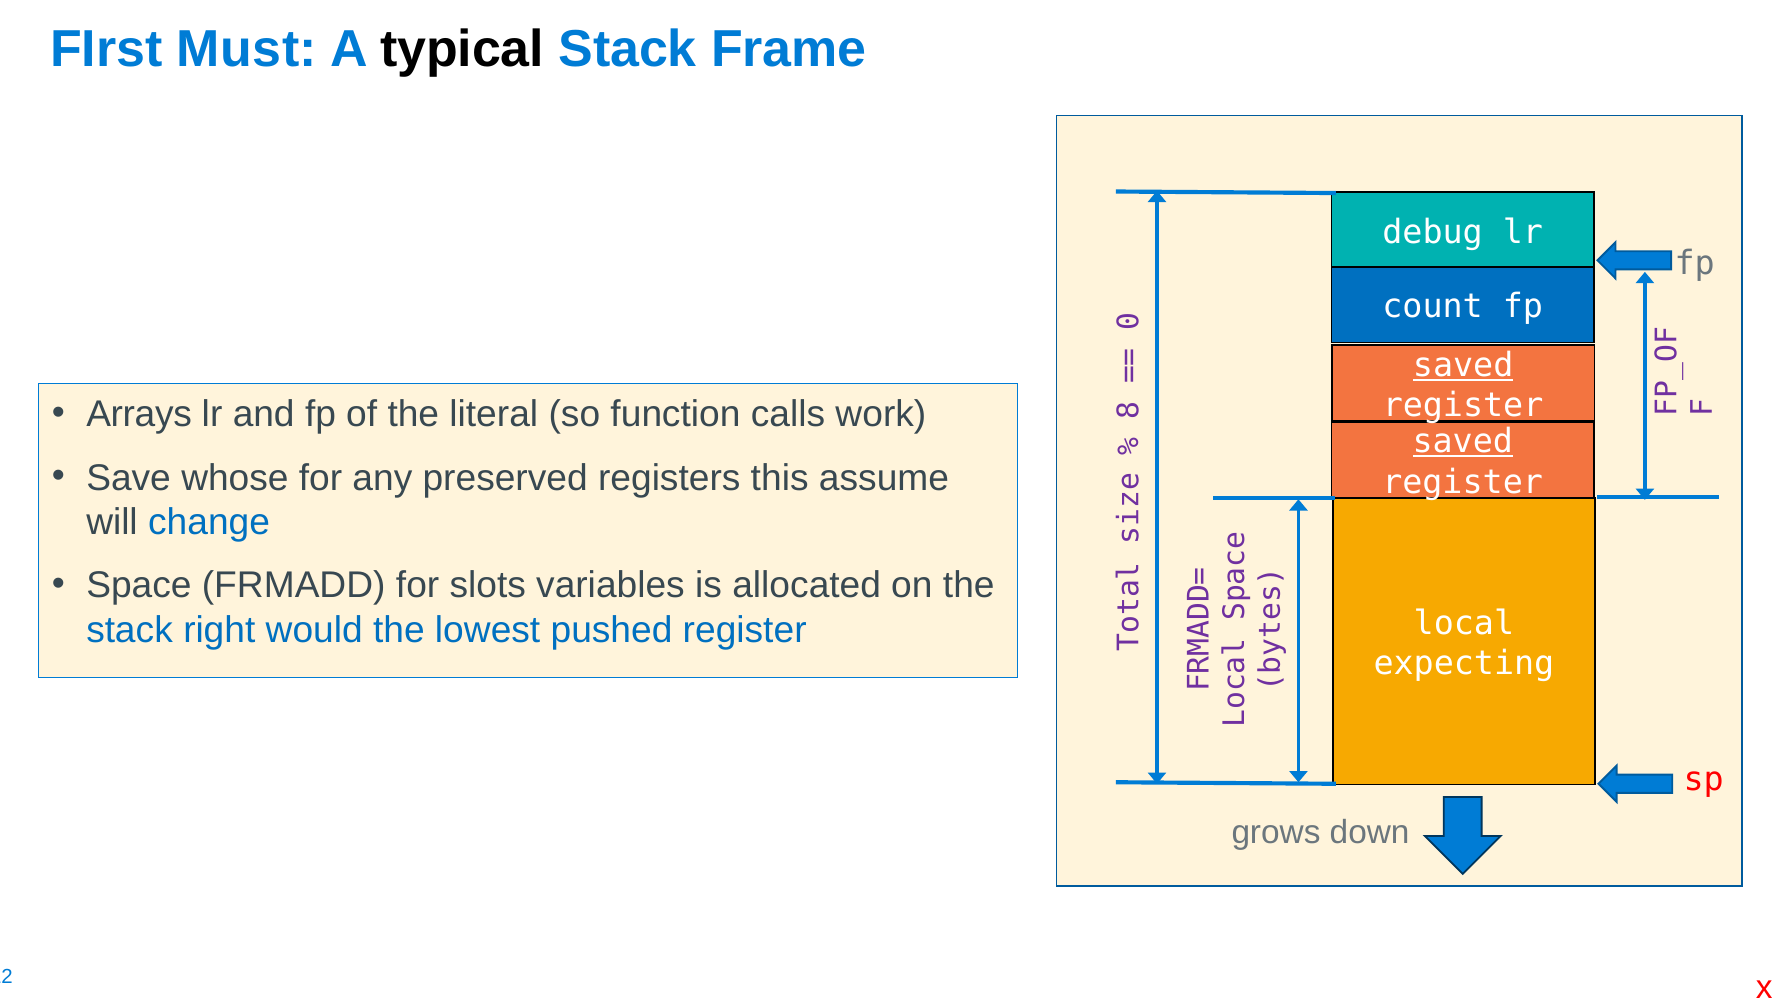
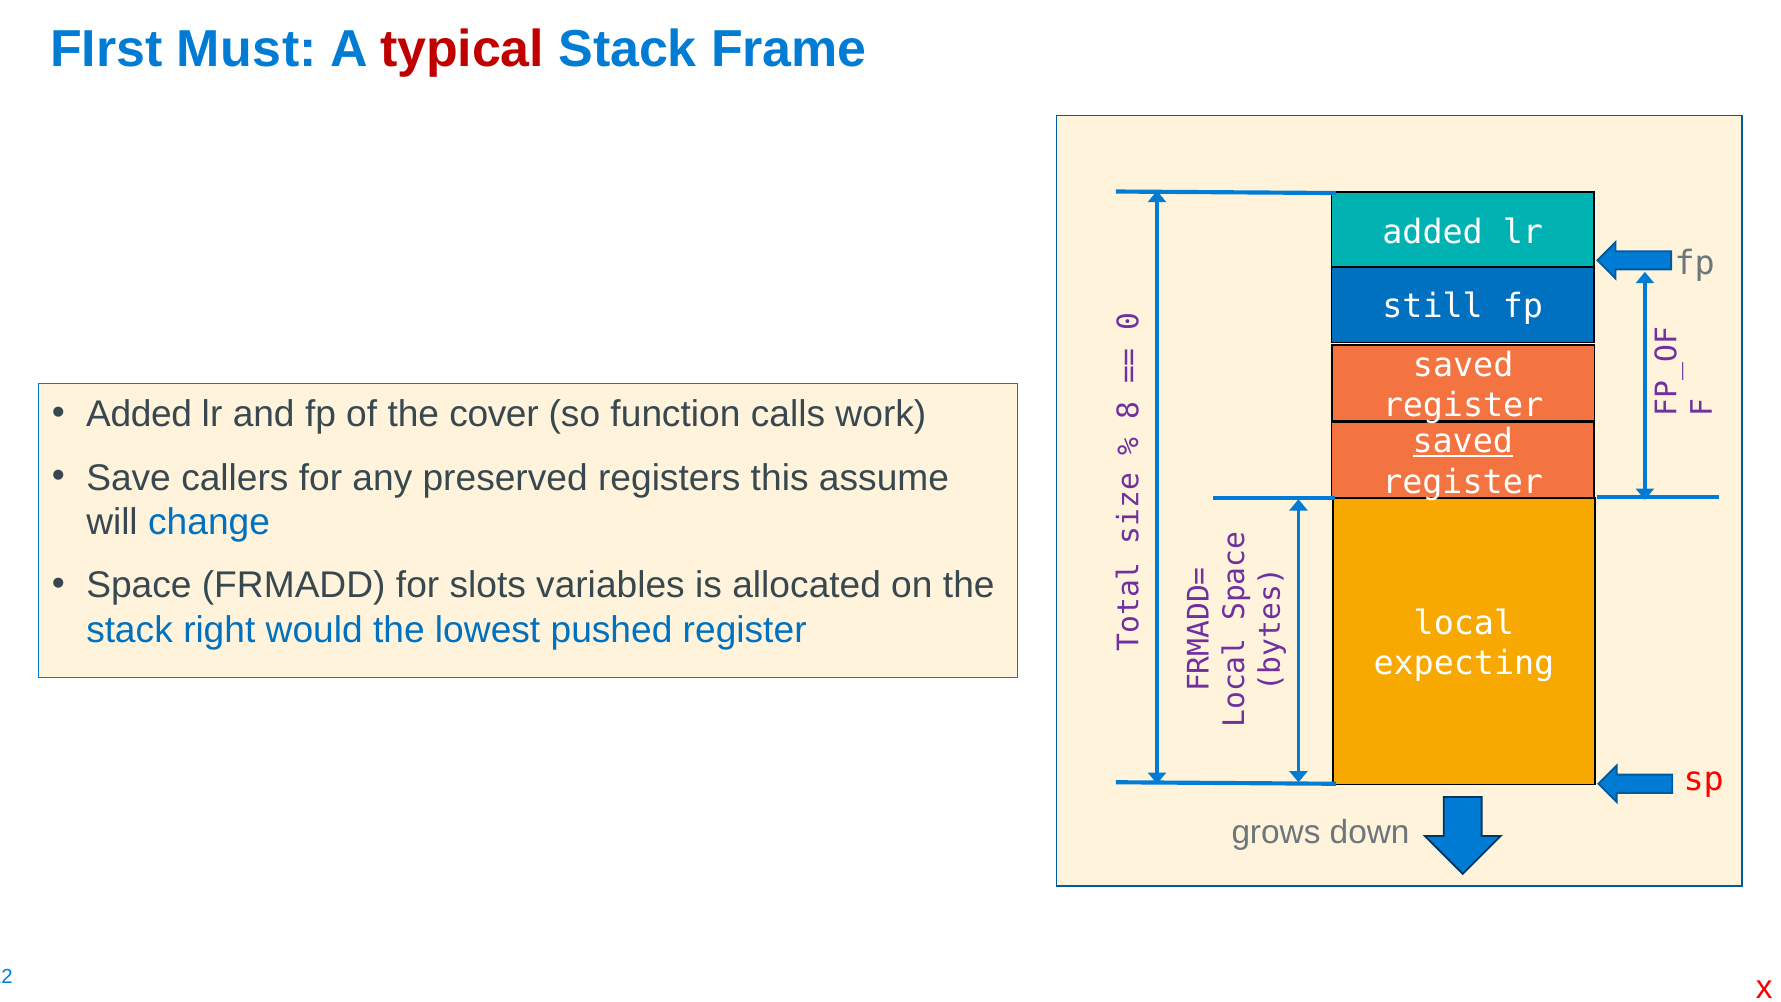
typical colour: black -> red
debug at (1433, 232): debug -> added
count: count -> still
saved at (1463, 365) underline: present -> none
Arrays at (139, 415): Arrays -> Added
literal: literal -> cover
whose: whose -> callers
